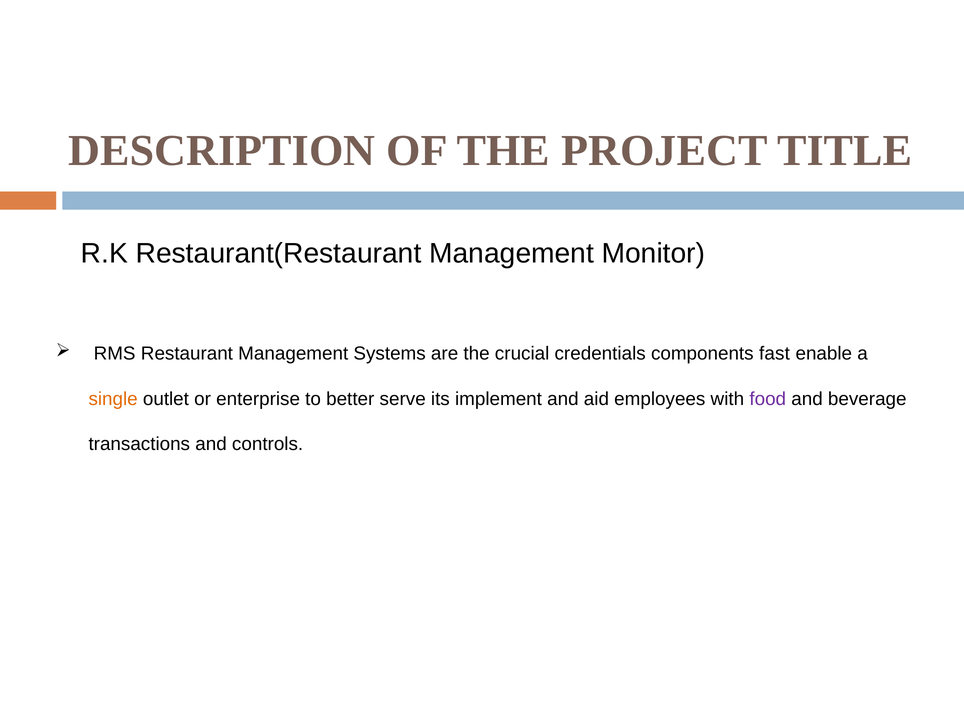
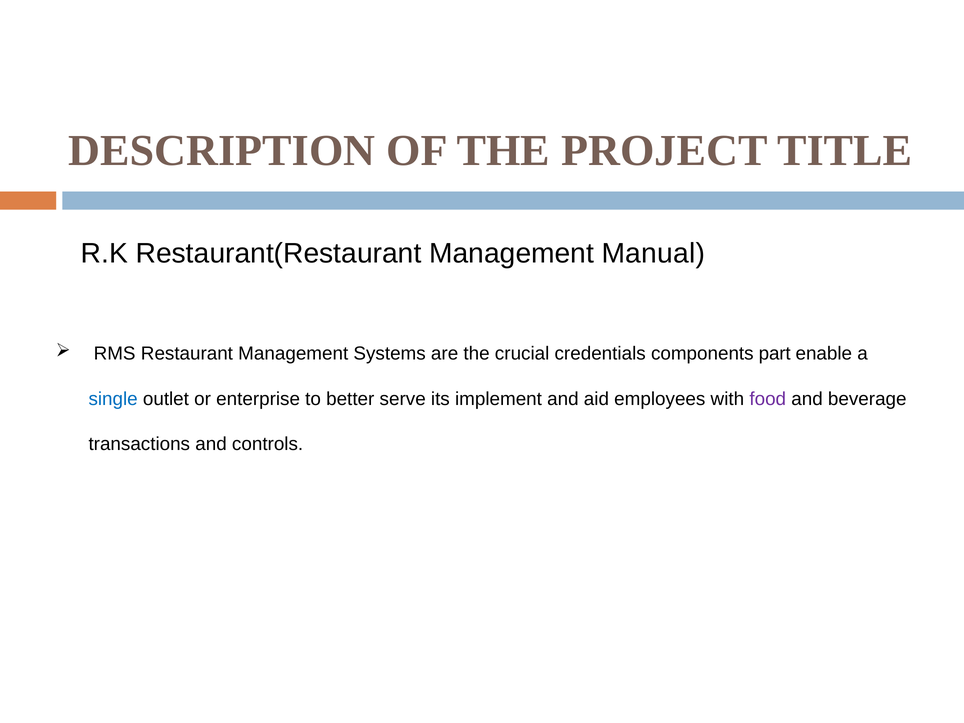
Monitor: Monitor -> Manual
fast: fast -> part
single colour: orange -> blue
